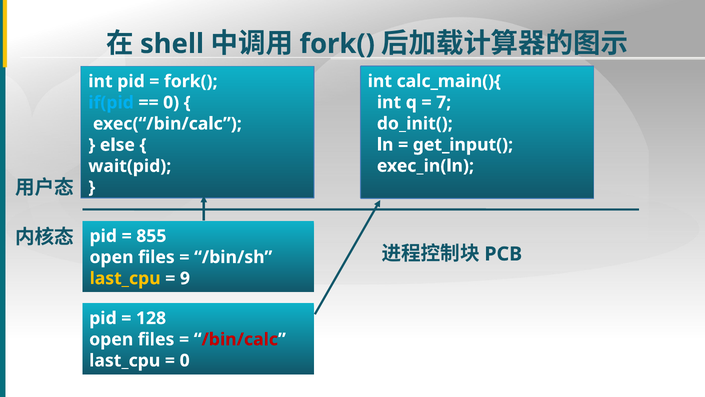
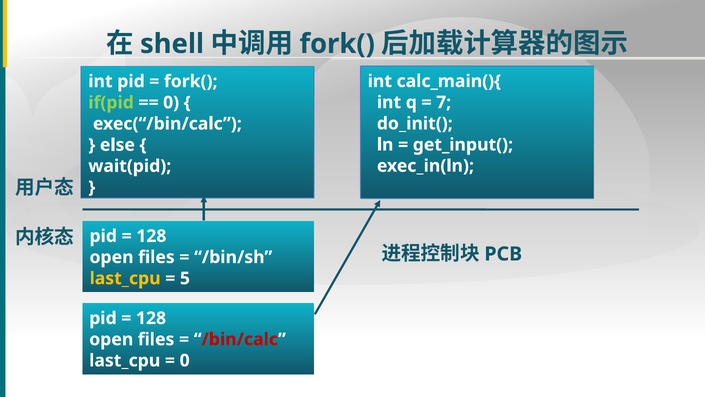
if(pid at (111, 102) colour: light blue -> light green
855 at (151, 236): 855 -> 128
9: 9 -> 5
